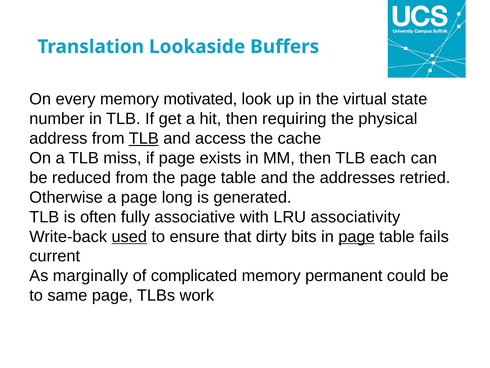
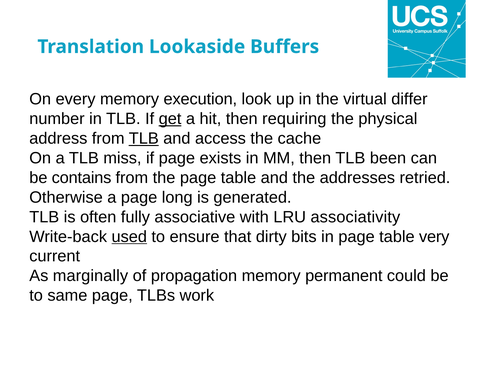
motivated: motivated -> execution
state: state -> differ
get underline: none -> present
each: each -> been
reduced: reduced -> contains
page at (357, 236) underline: present -> none
fails: fails -> very
complicated: complicated -> propagation
